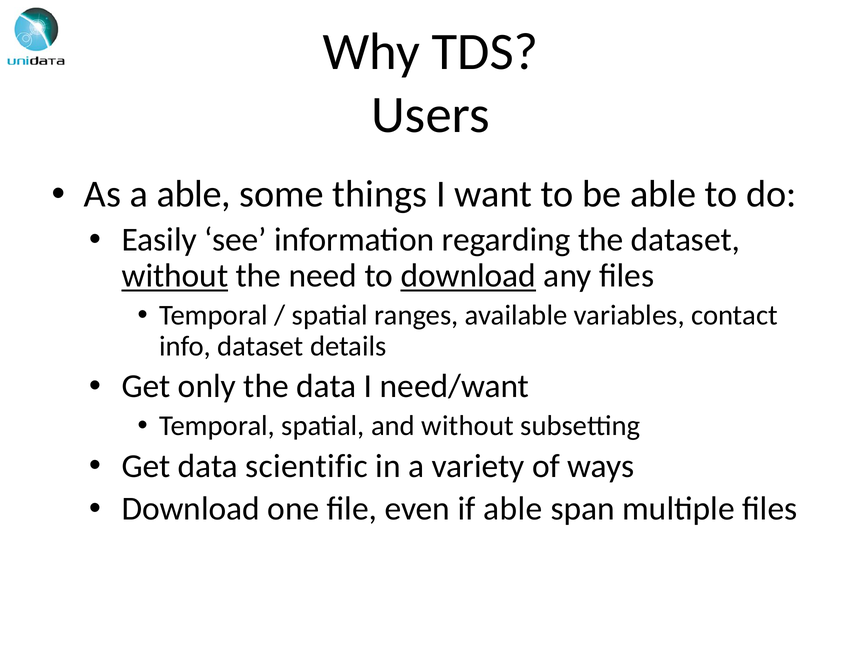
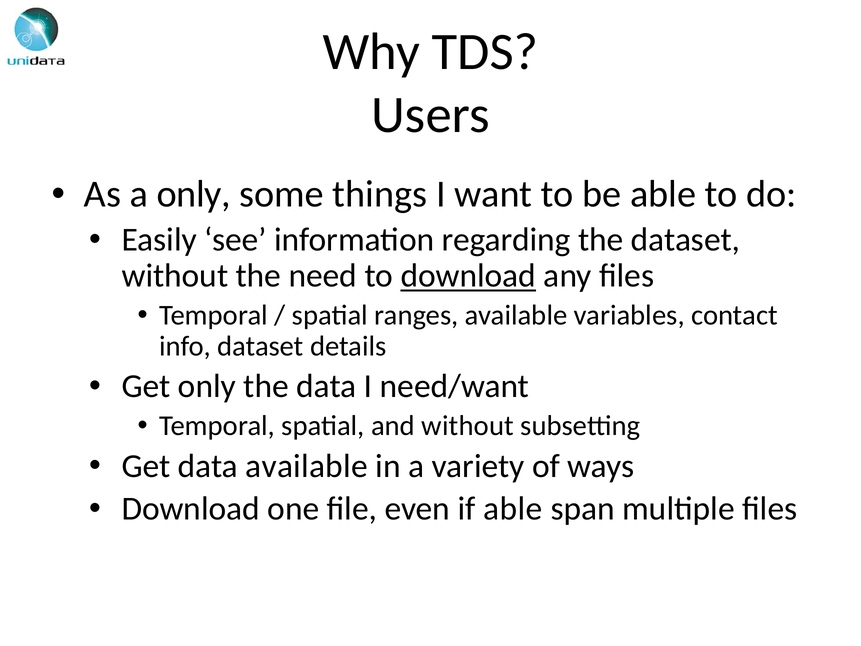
a able: able -> only
without at (175, 276) underline: present -> none
data scientific: scientific -> available
